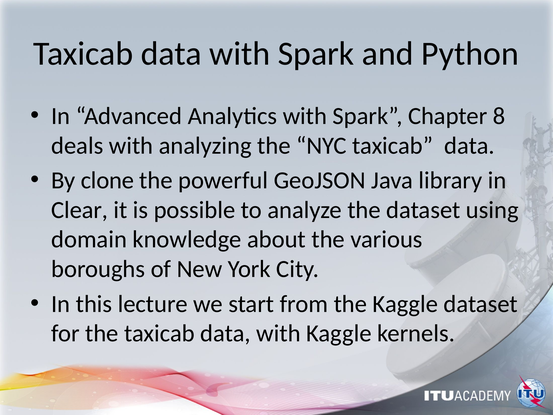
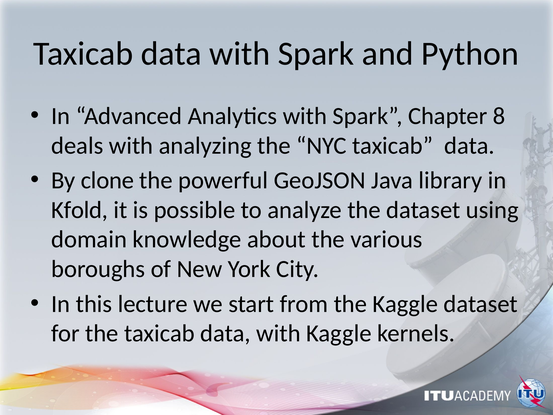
Clear: Clear -> Kfold
